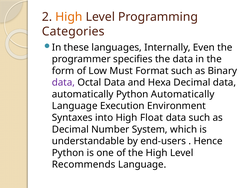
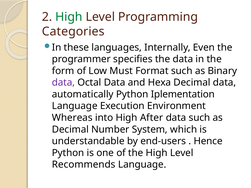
High at (69, 17) colour: orange -> green
Python Automatically: Automatically -> Iplementation
Syntaxes: Syntaxes -> Whereas
Float: Float -> After
